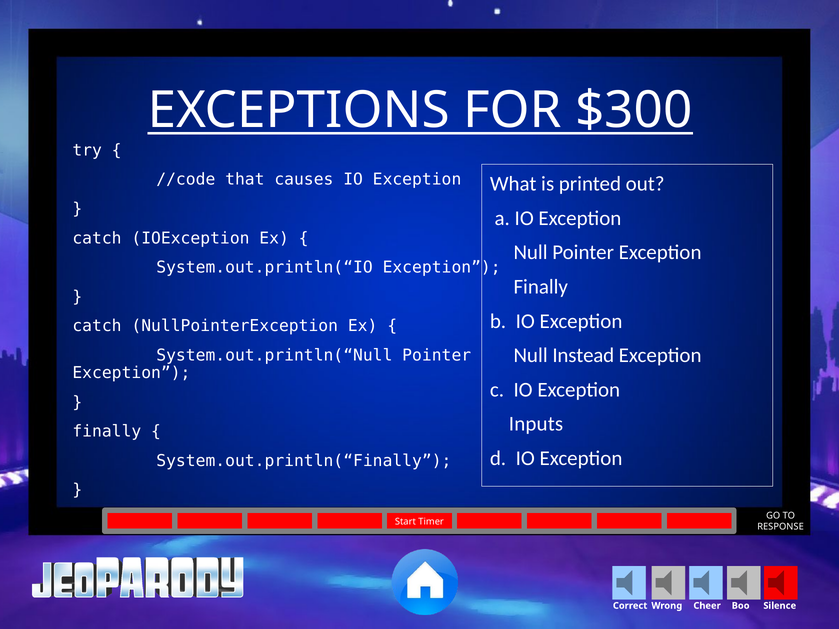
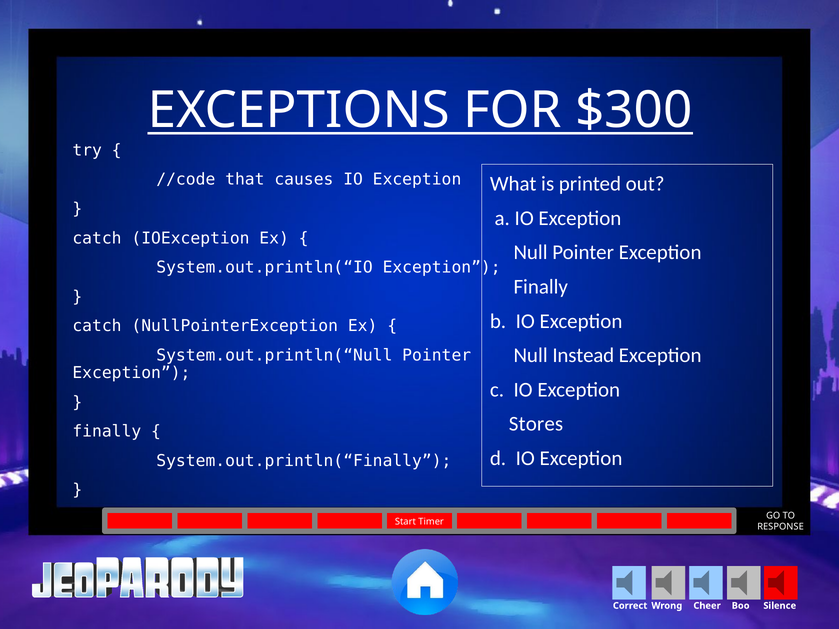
Inputs: Inputs -> Stores
